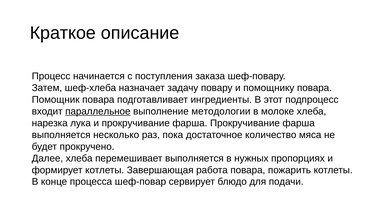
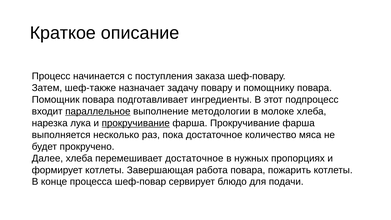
шеф-хлеба: шеф-хлеба -> шеф-также
прокручивание at (136, 123) underline: none -> present
перемешивает выполняется: выполняется -> достаточное
